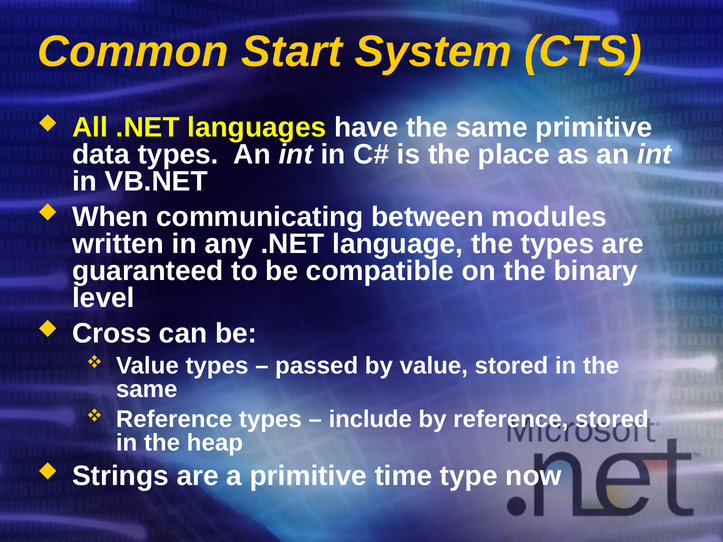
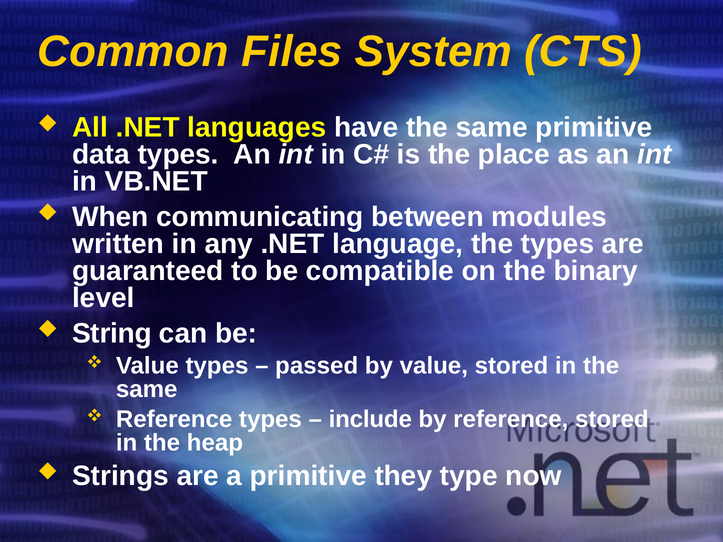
Start: Start -> Files
Cross: Cross -> String
time: time -> they
